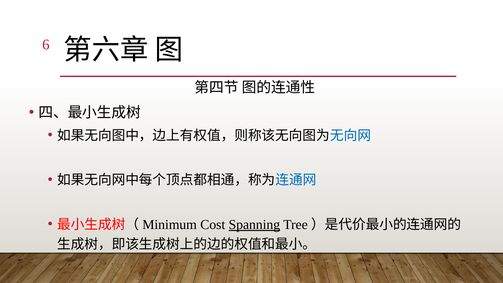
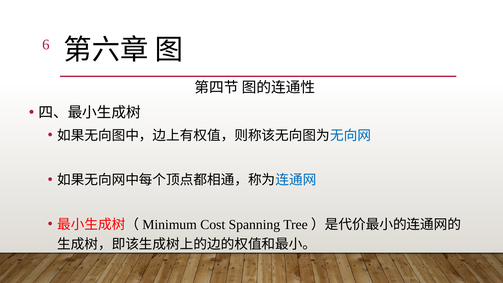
Spanning underline: present -> none
